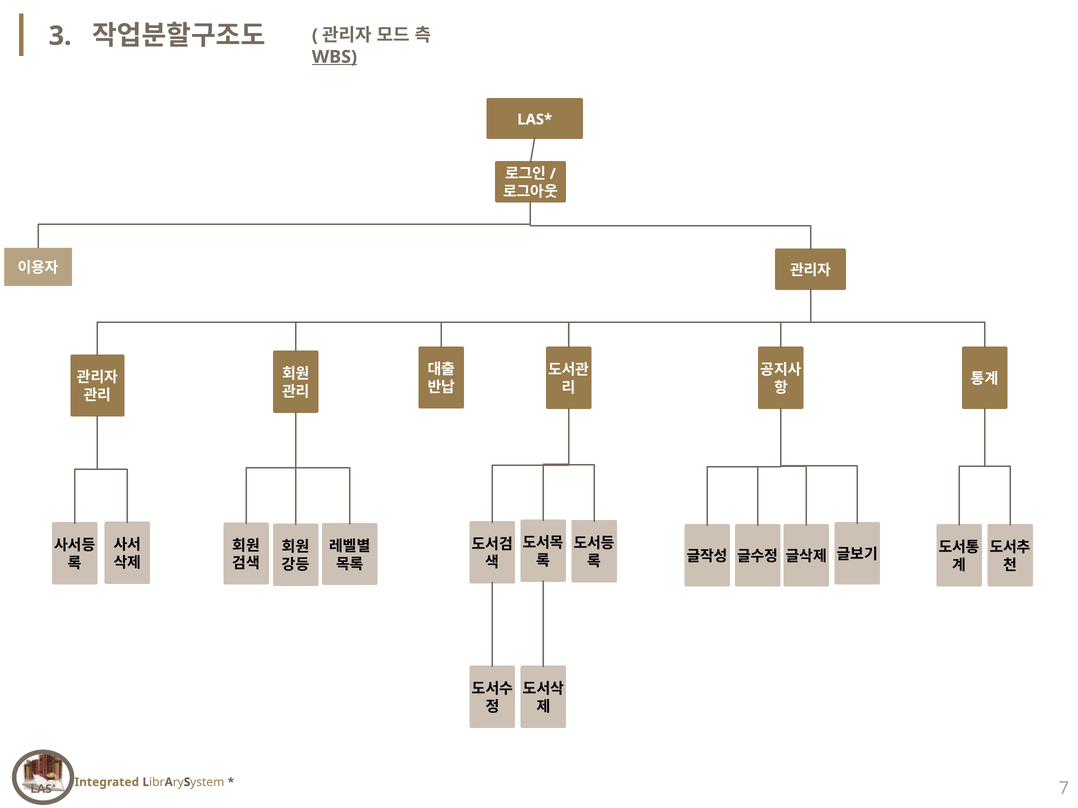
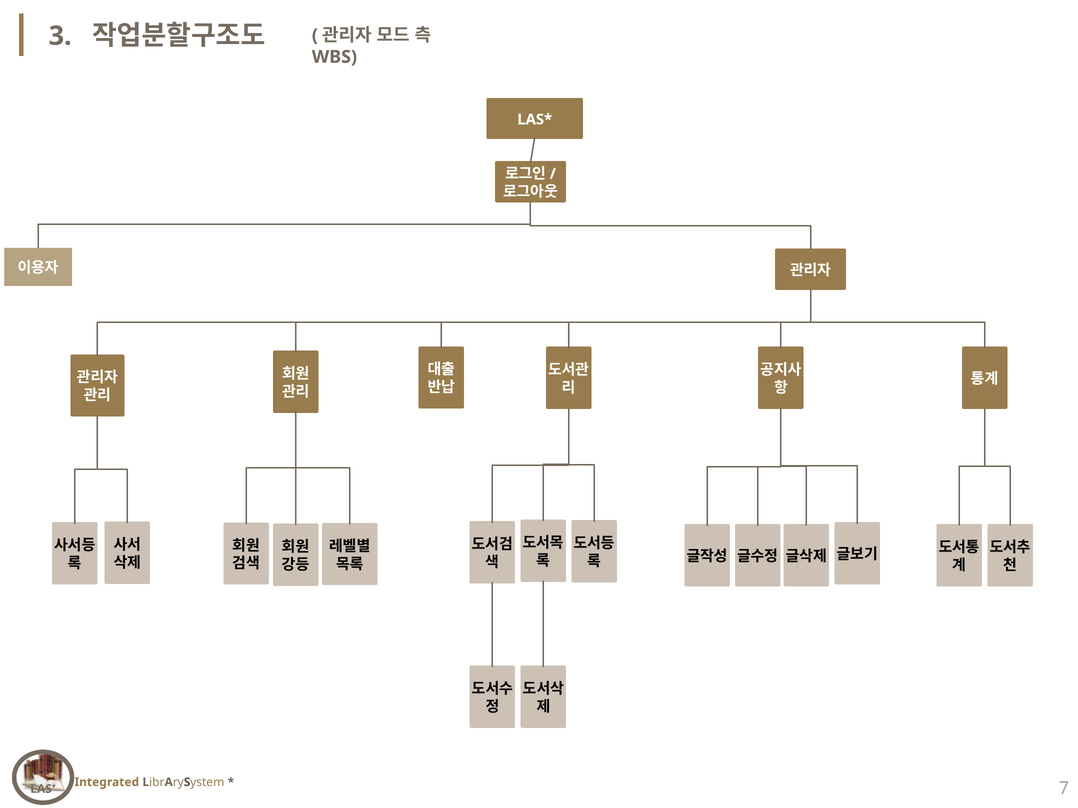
WBS underline: present -> none
